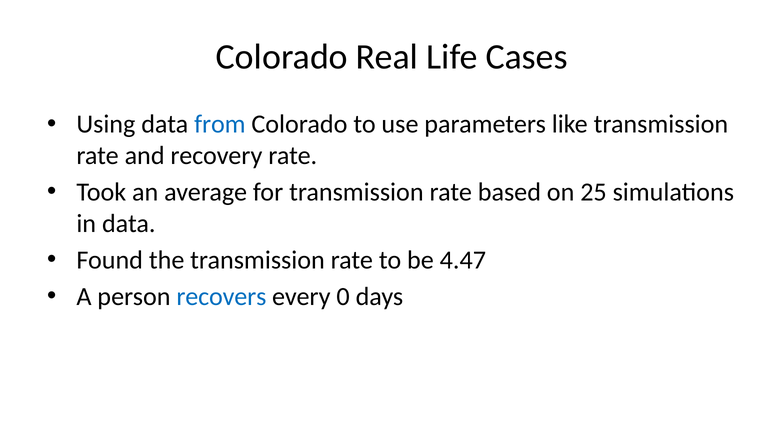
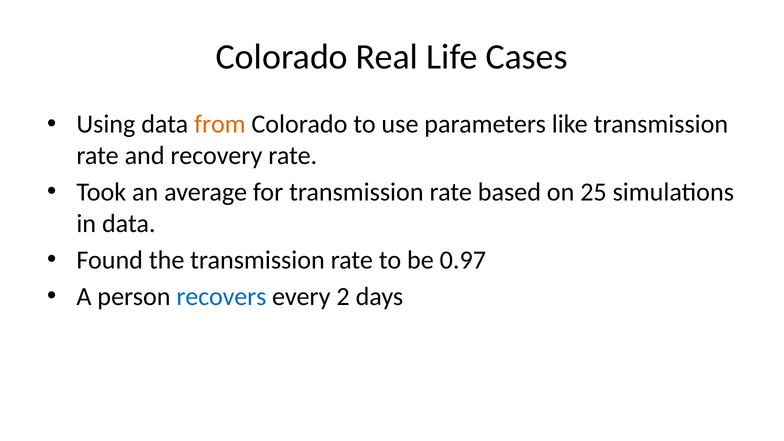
from colour: blue -> orange
4.47: 4.47 -> 0.97
0: 0 -> 2
